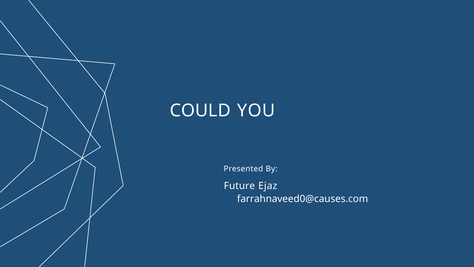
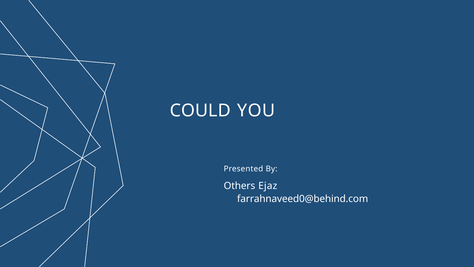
Future: Future -> Others
farrahnaveed0@causes.com: farrahnaveed0@causes.com -> farrahnaveed0@behind.com
